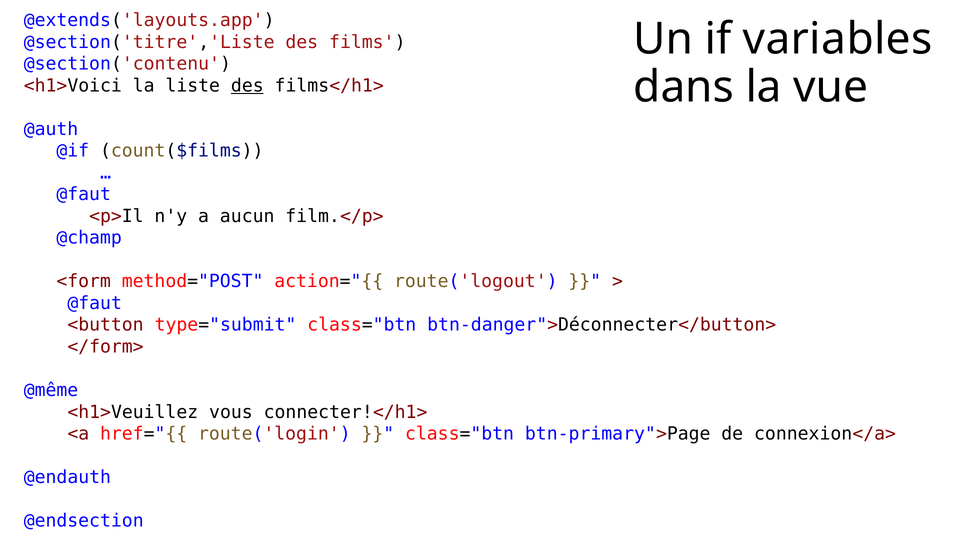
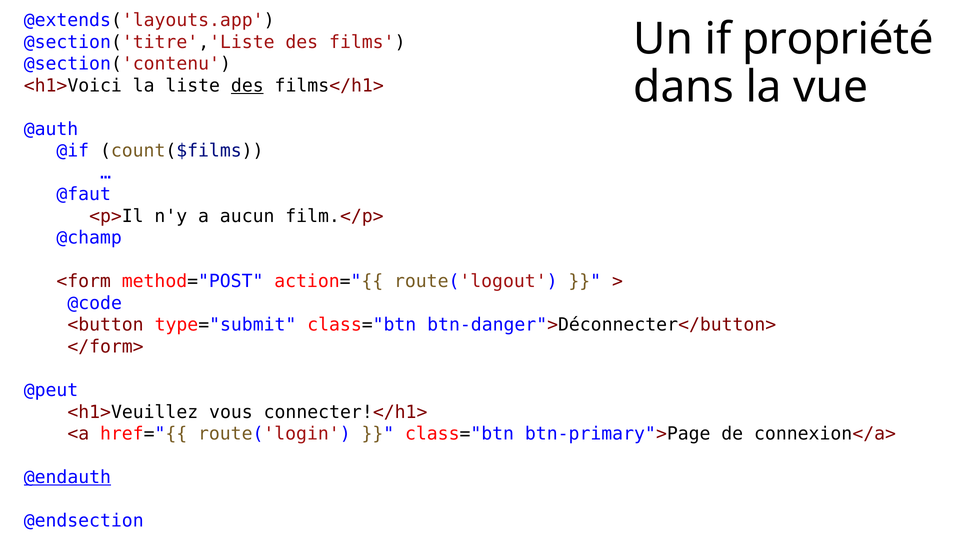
variables: variables -> propriété
@faut at (95, 303): @faut -> @code
@même: @même -> @peut
@endauth underline: none -> present
